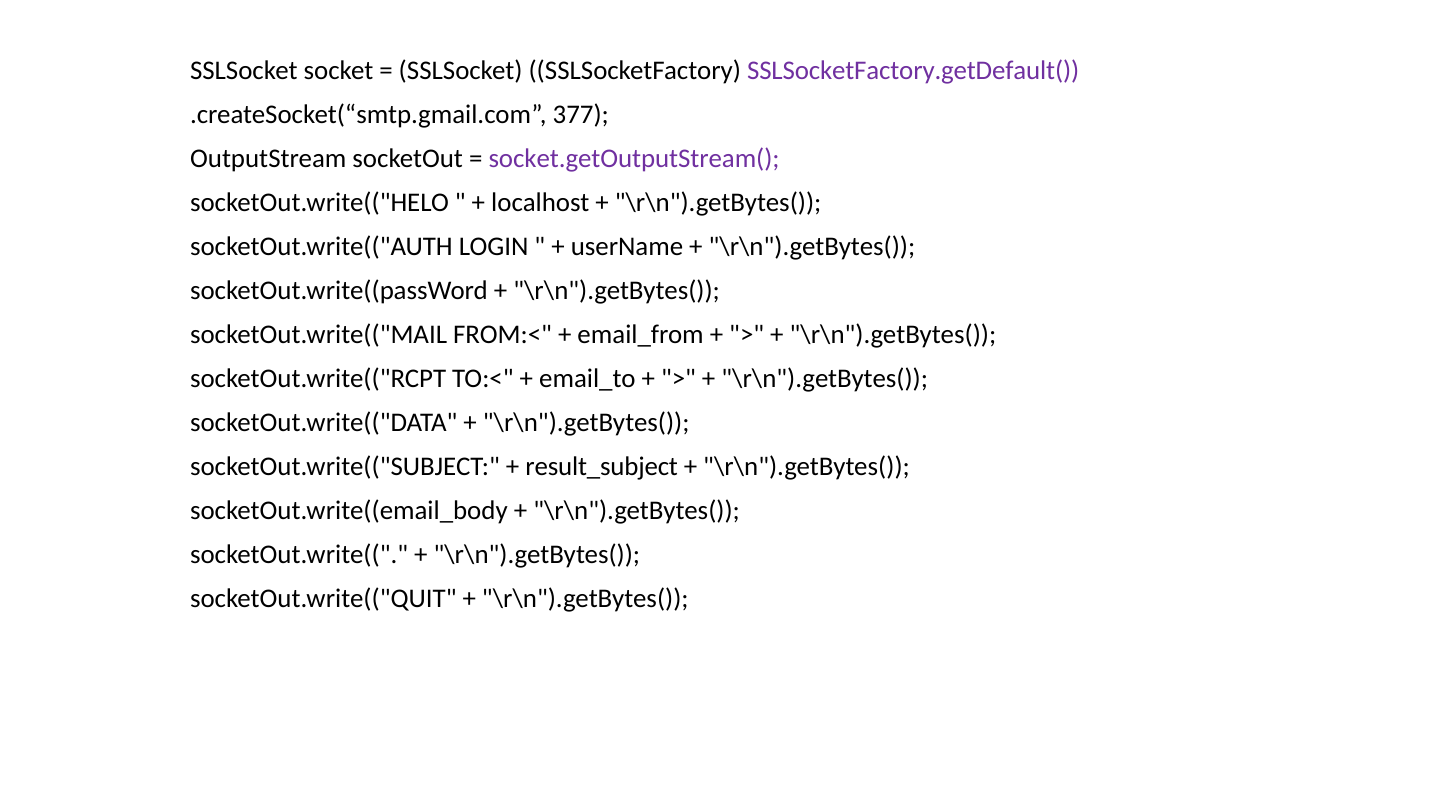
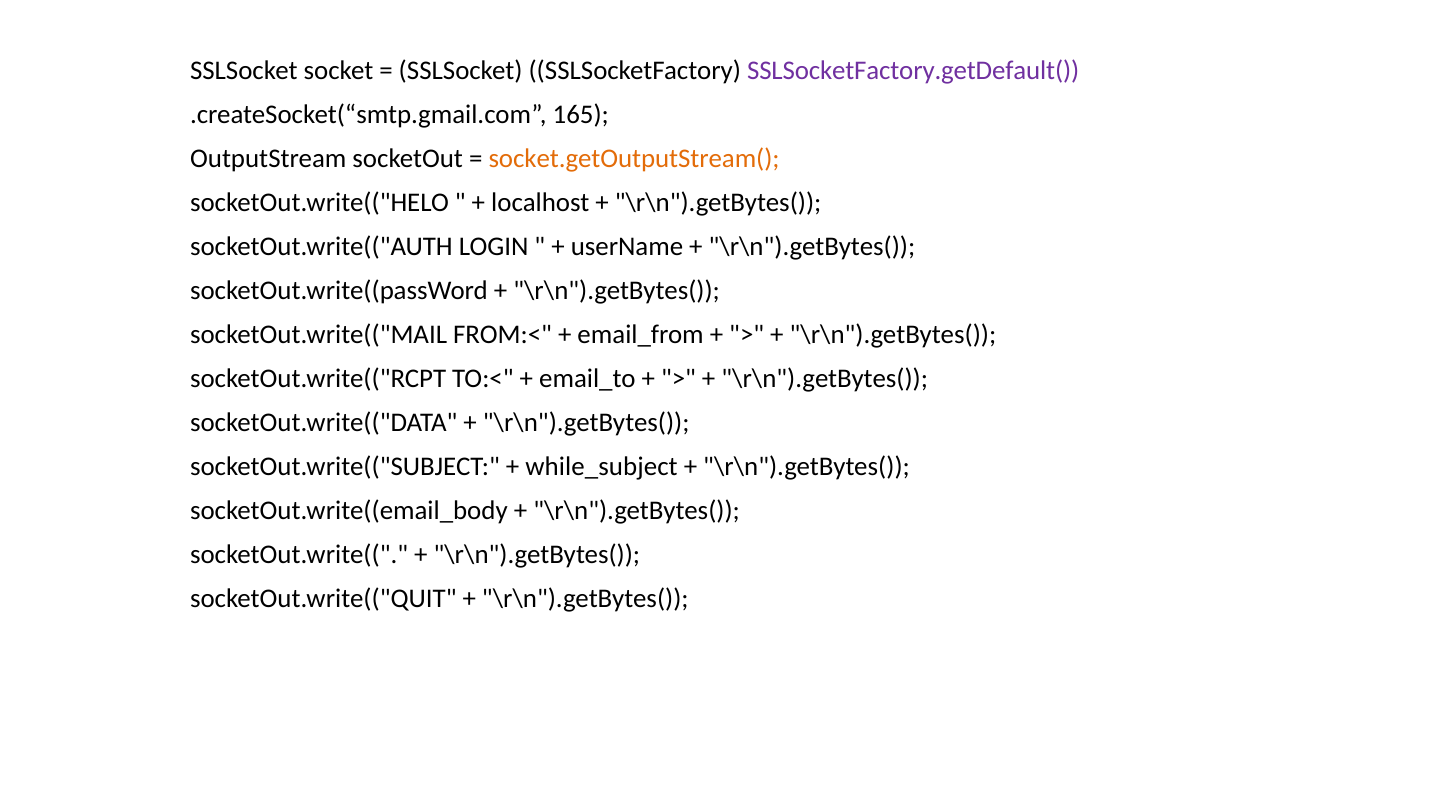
377: 377 -> 165
socket.getOutputStream( colour: purple -> orange
result_subject: result_subject -> while_subject
